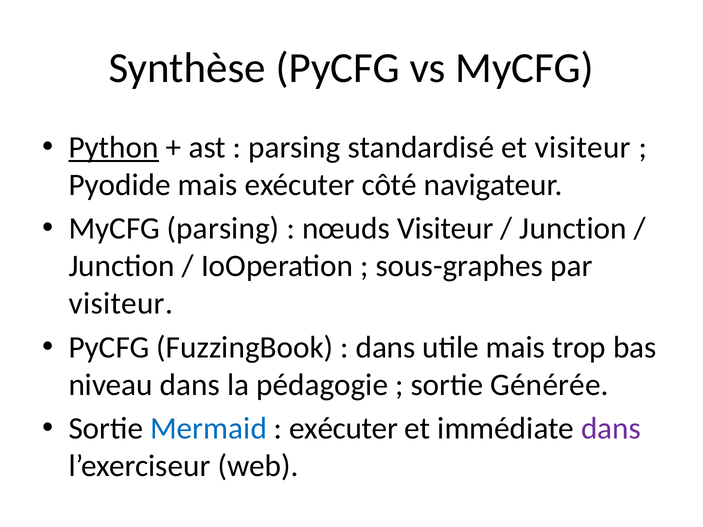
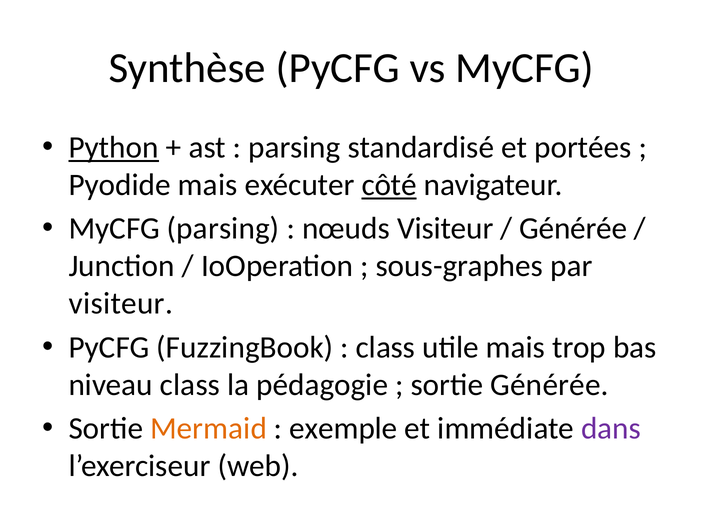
et visiteur: visiteur -> portées
côté underline: none -> present
Junction at (573, 229): Junction -> Générée
dans at (386, 347): dans -> class
niveau dans: dans -> class
Mermaid colour: blue -> orange
exécuter at (344, 429): exécuter -> exemple
